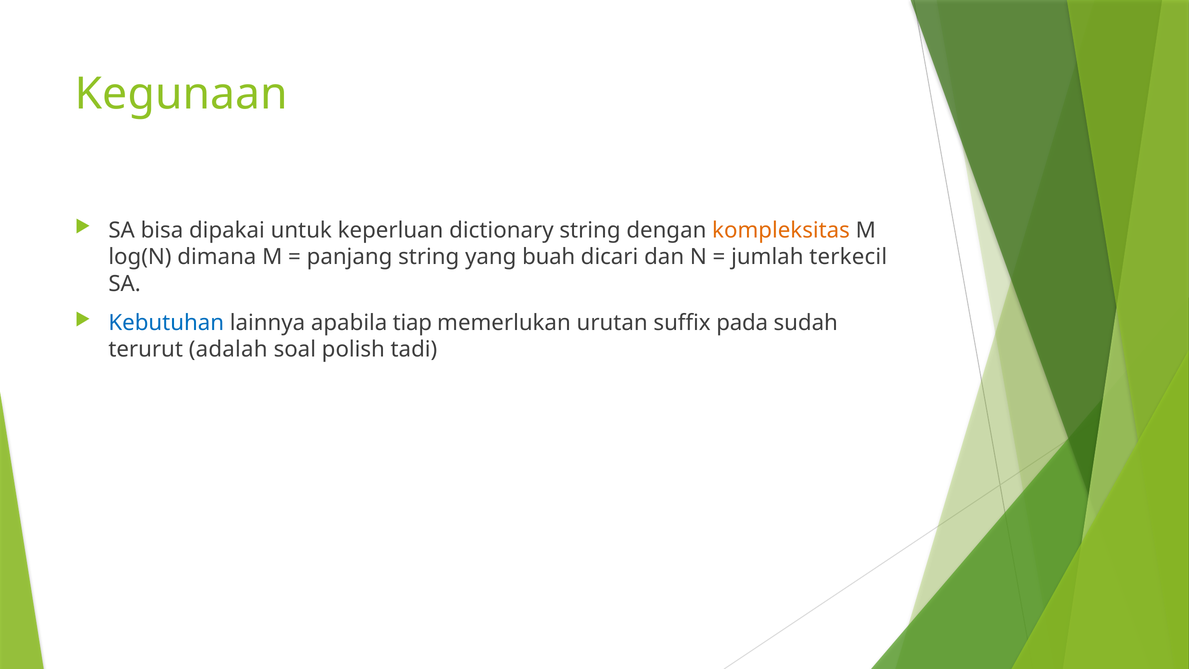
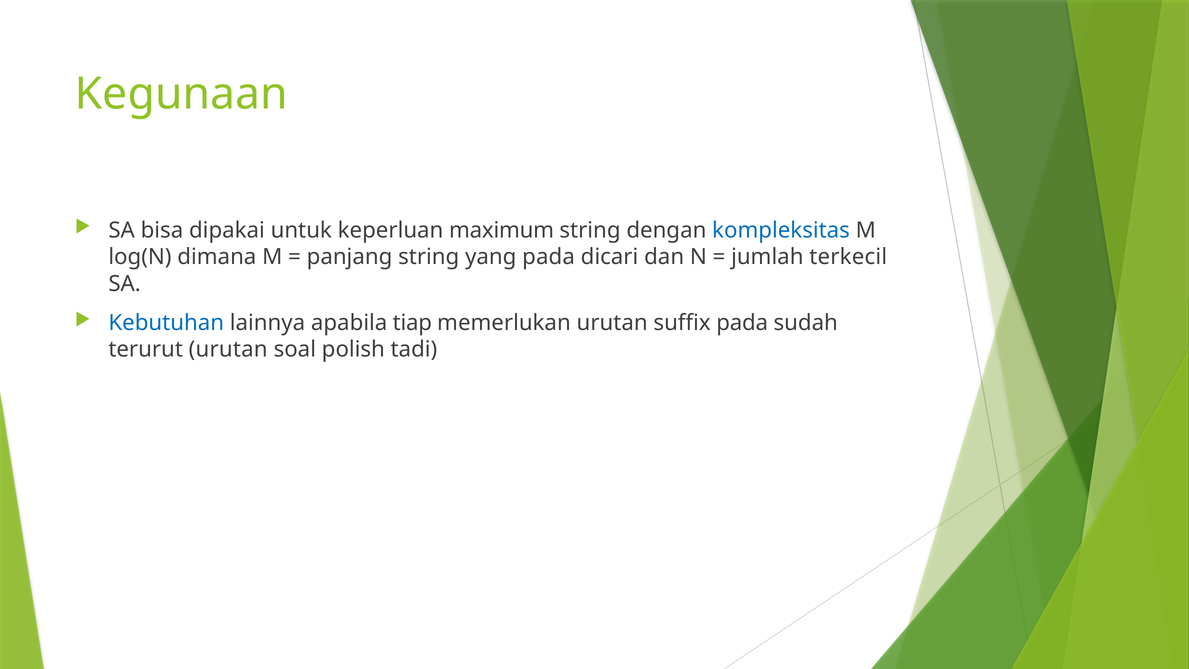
dictionary: dictionary -> maximum
kompleksitas colour: orange -> blue
yang buah: buah -> pada
terurut adalah: adalah -> urutan
